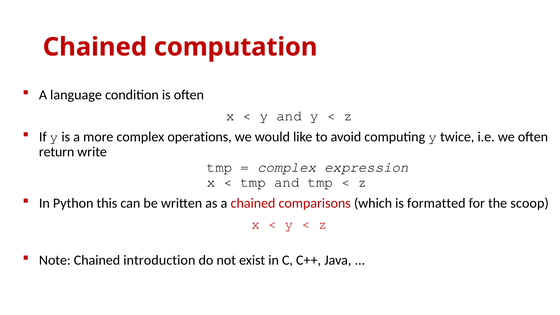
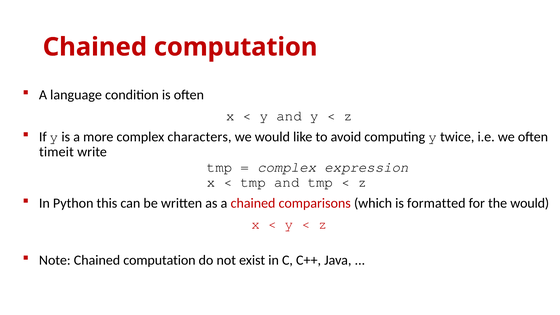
operations: operations -> characters
return: return -> timeit
the scoop: scoop -> would
Note Chained introduction: introduction -> computation
